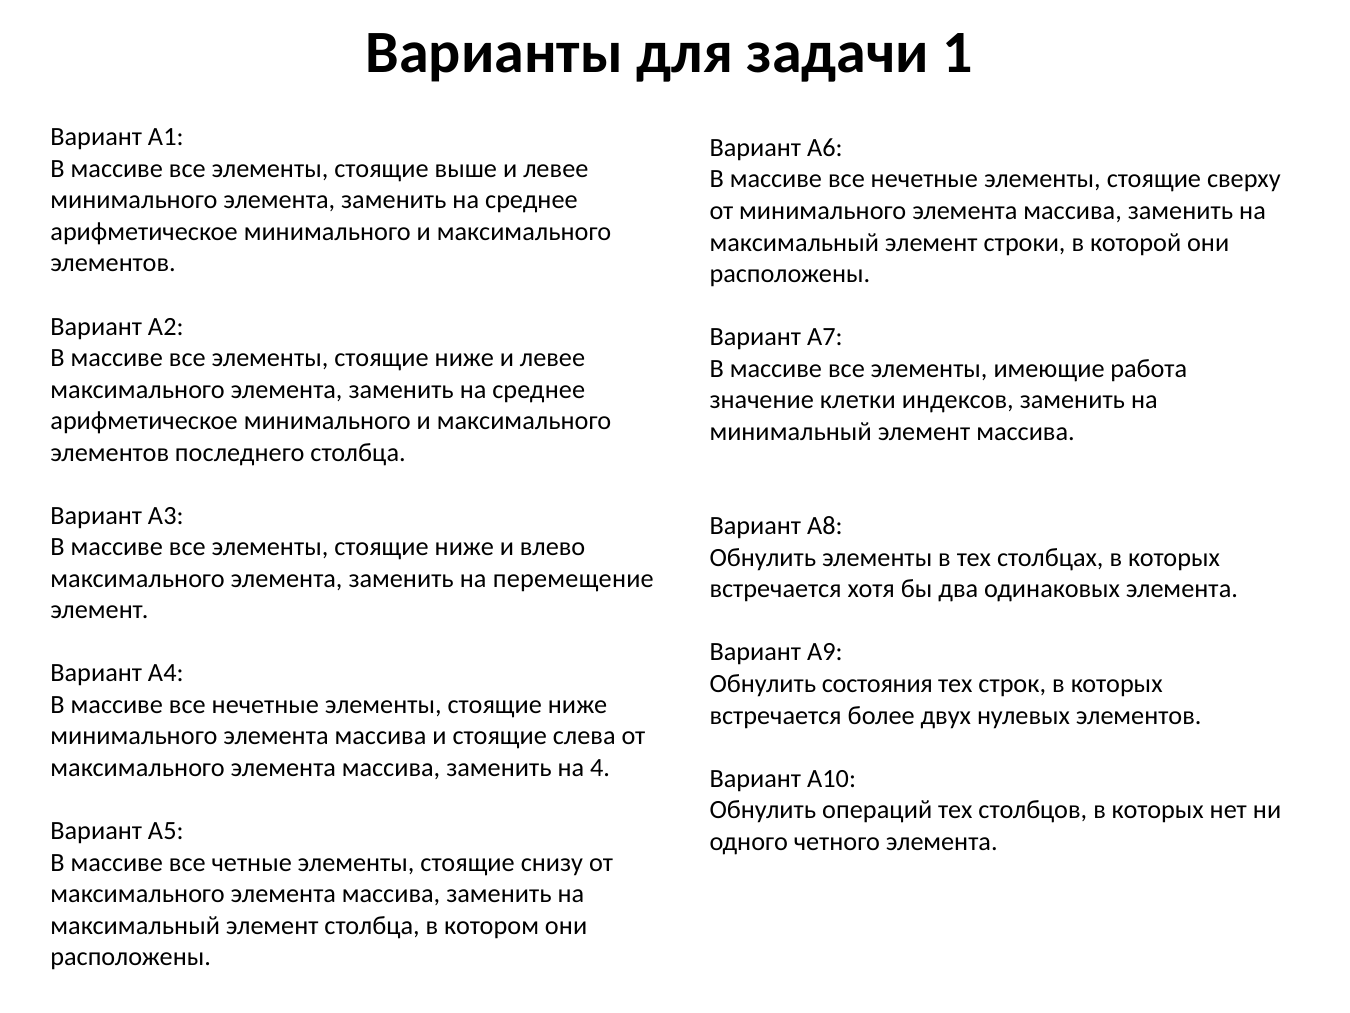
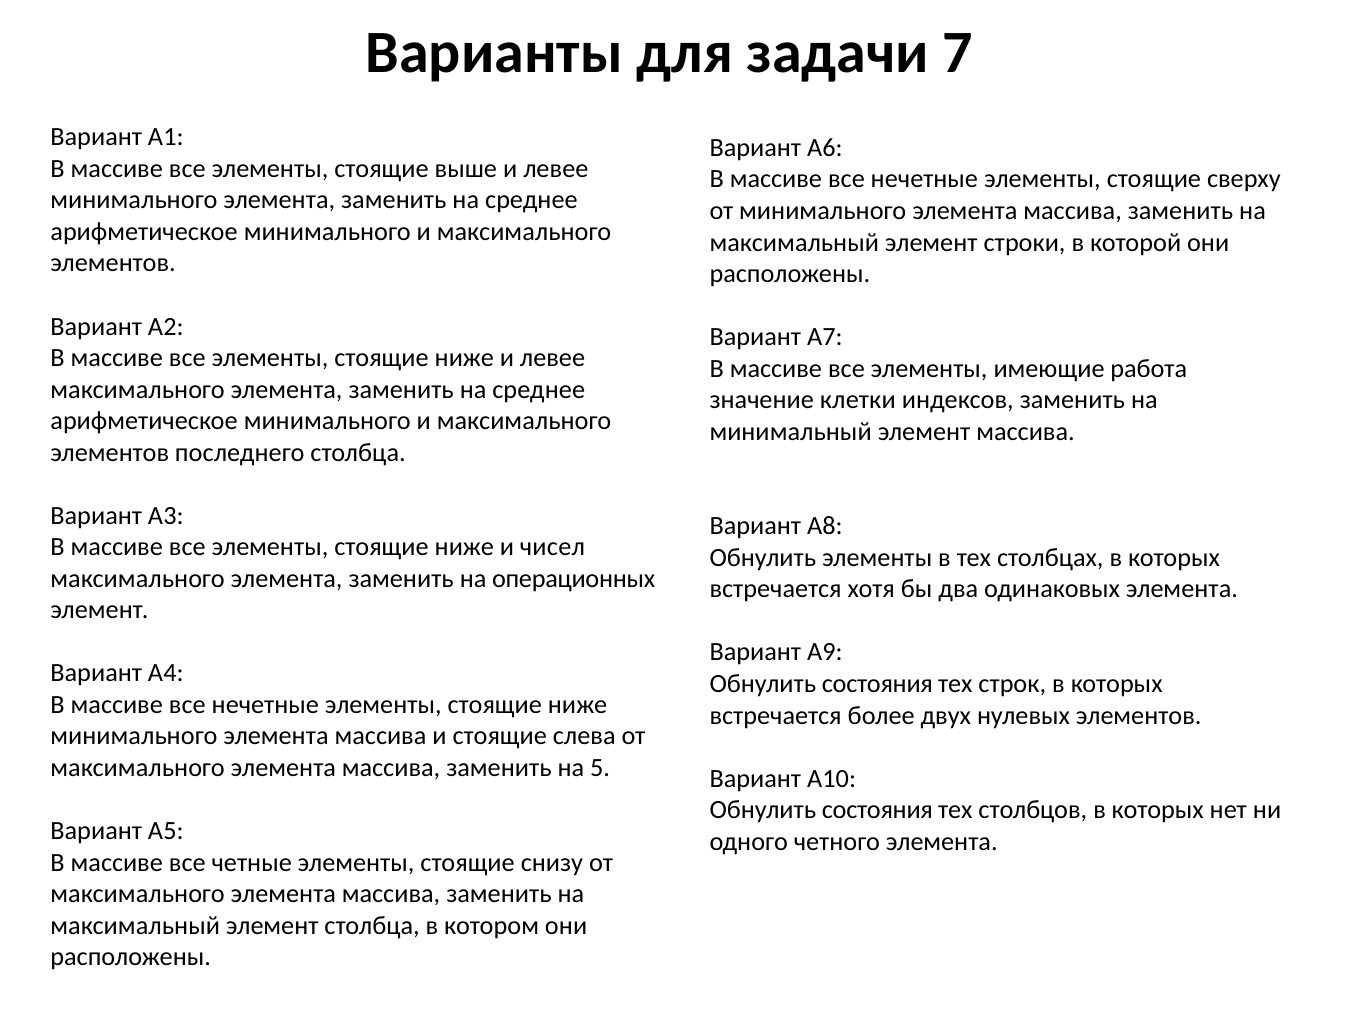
1: 1 -> 7
влево: влево -> чисел
перемещение: перемещение -> операционных
4: 4 -> 5
операций at (877, 810): операций -> состояния
